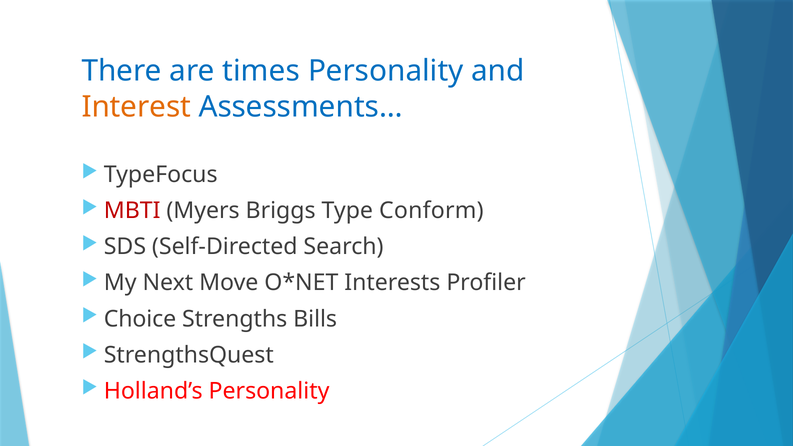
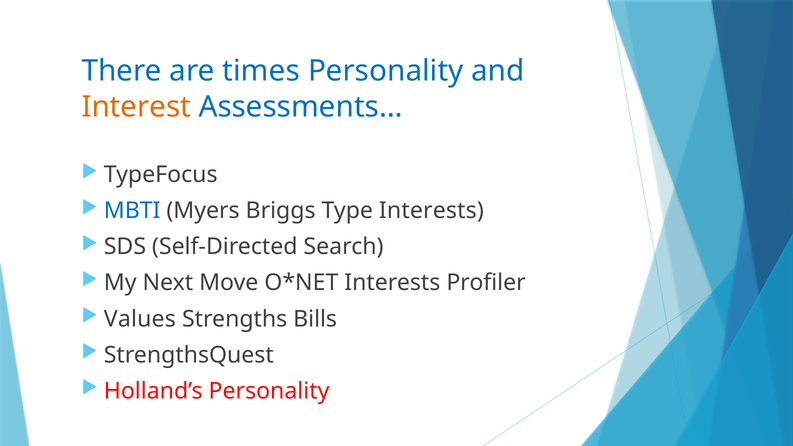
MBTI colour: red -> blue
Type Conform: Conform -> Interests
Choice: Choice -> Values
